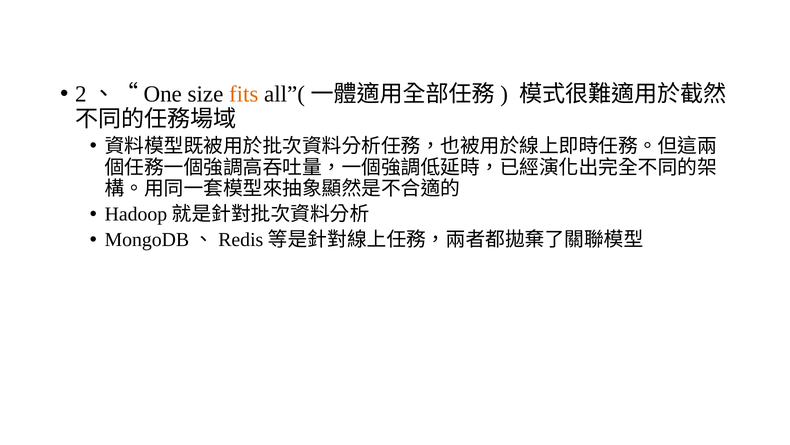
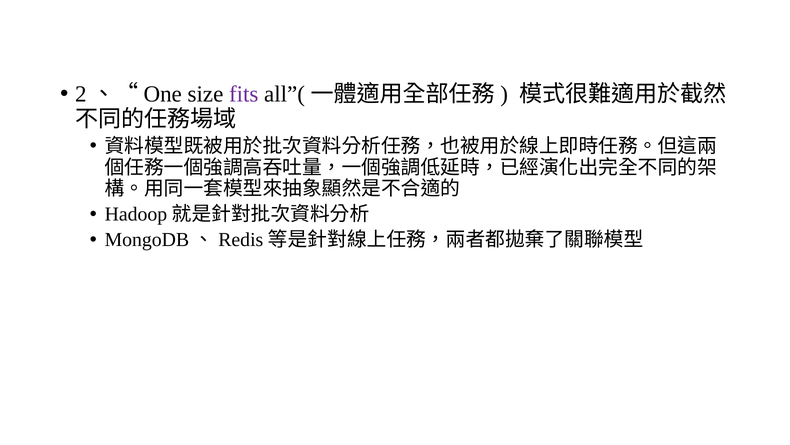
fits colour: orange -> purple
